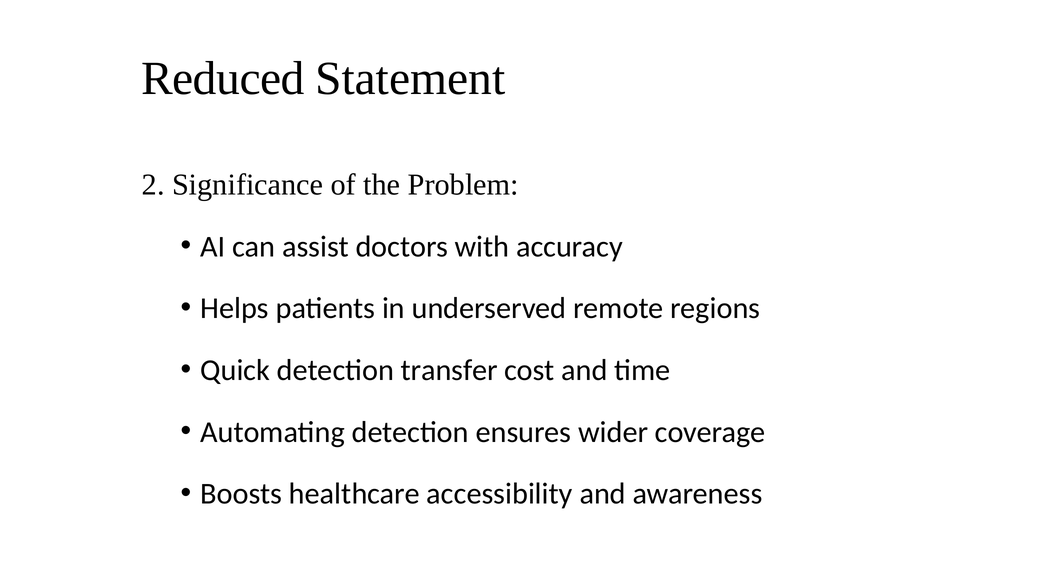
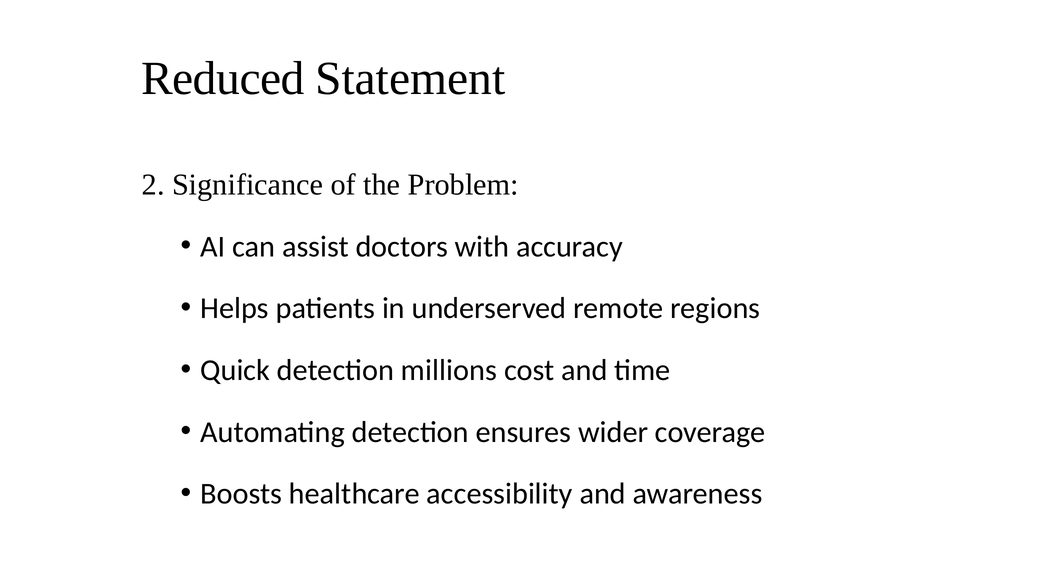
transfer: transfer -> millions
